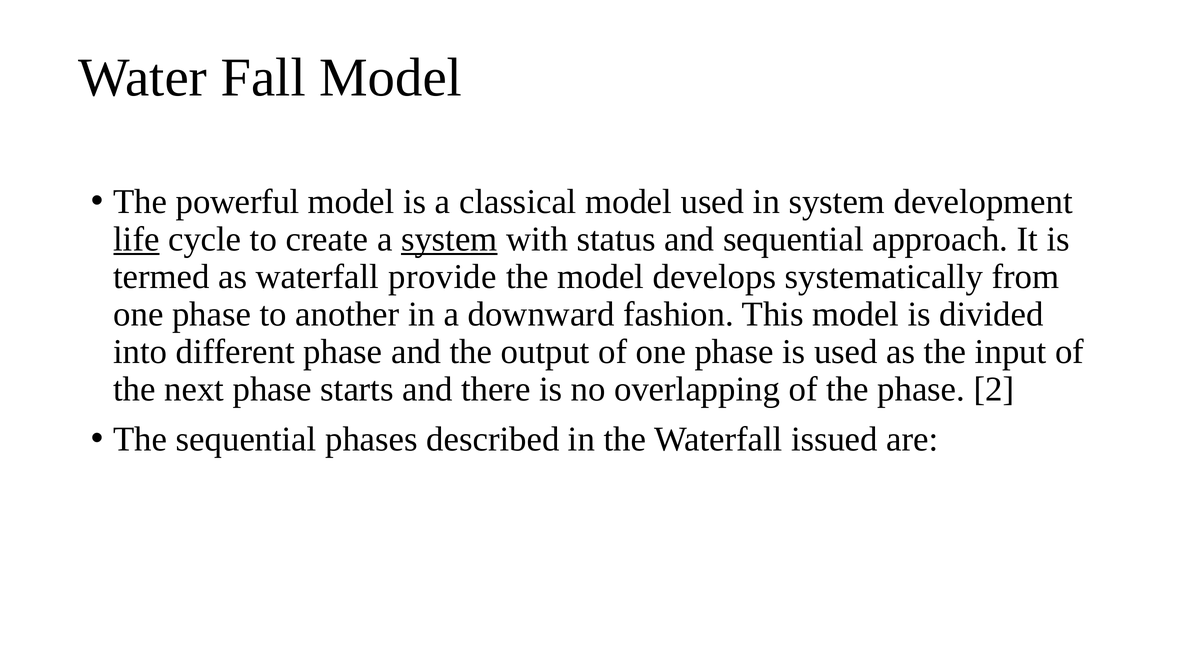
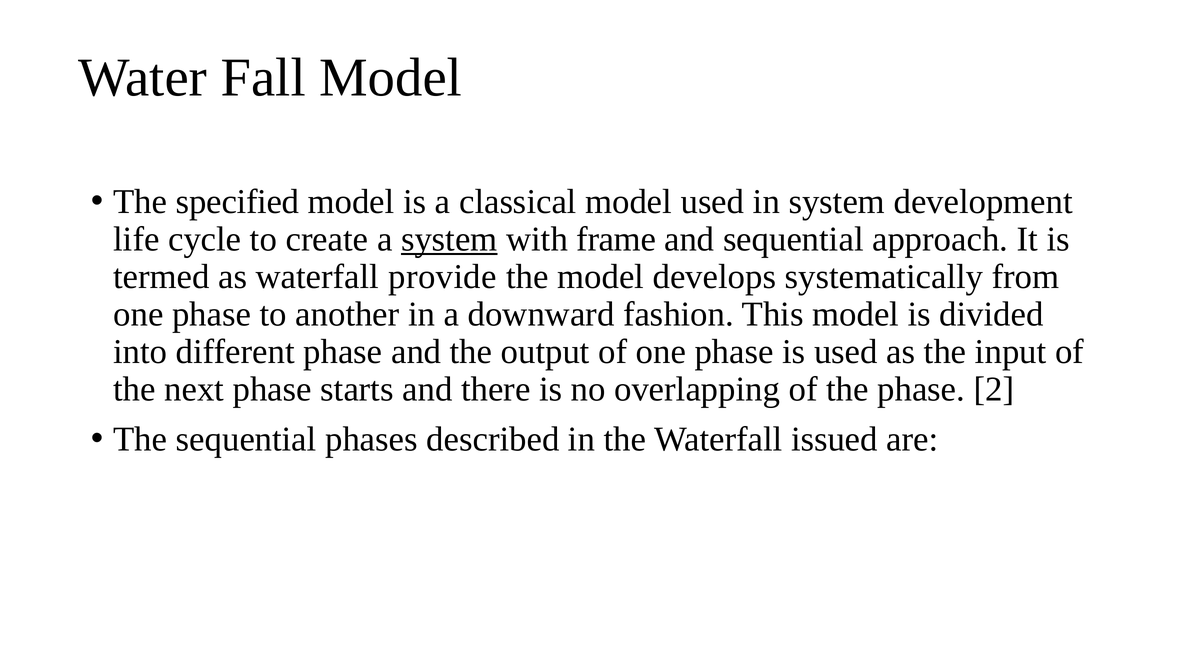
powerful: powerful -> specified
life underline: present -> none
status: status -> frame
